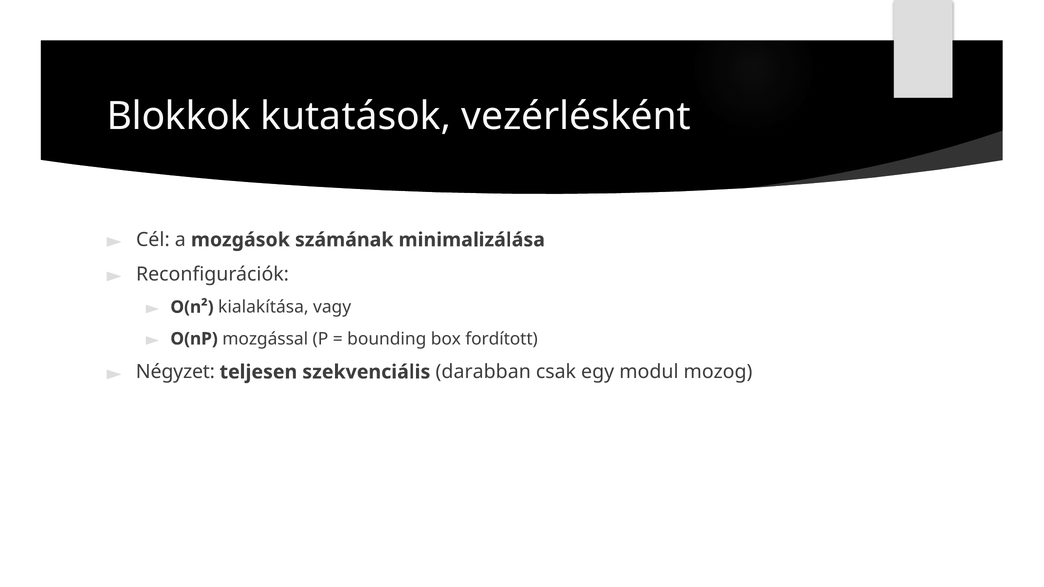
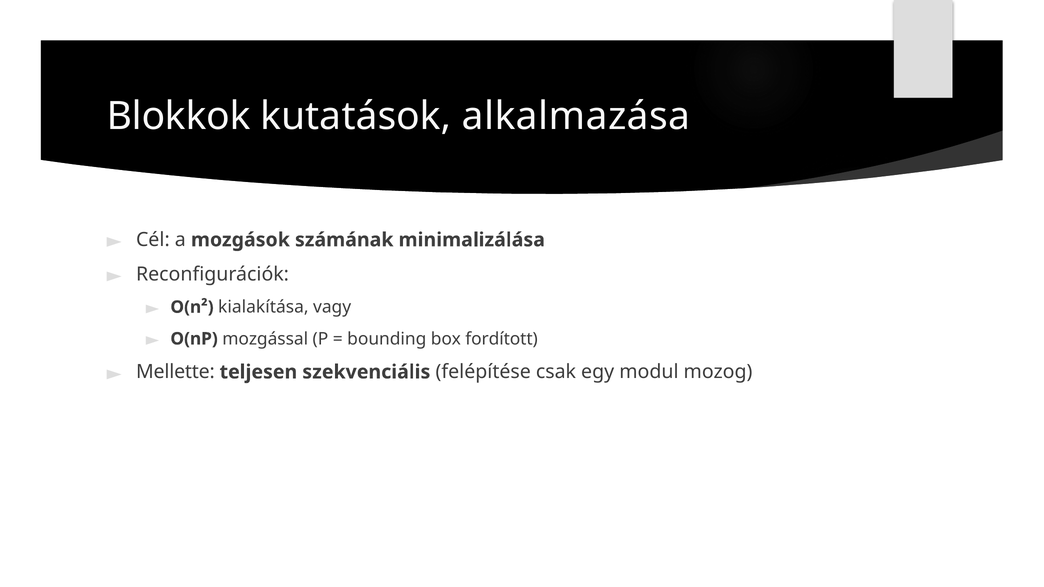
vezérlésként: vezérlésként -> alkalmazása
Négyzet: Négyzet -> Mellette
darabban: darabban -> felépítése
